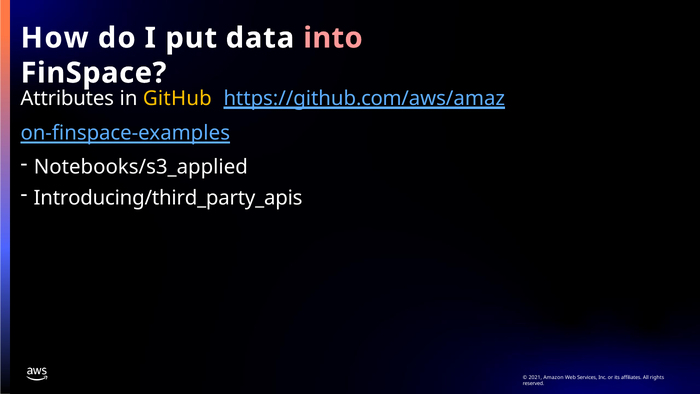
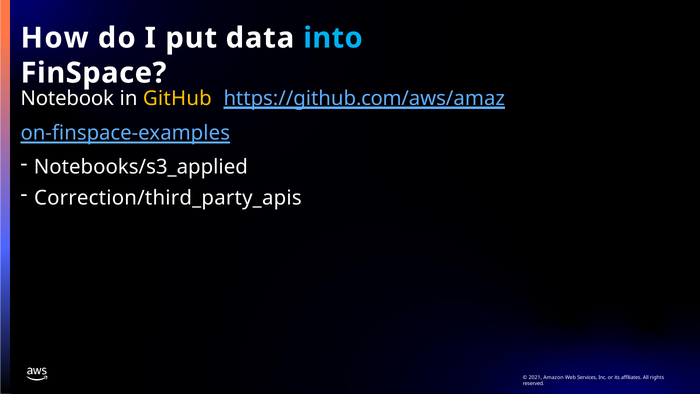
into colour: pink -> light blue
Attributes: Attributes -> Notebook
Introducing/third_party_apis: Introducing/third_party_apis -> Correction/third_party_apis
